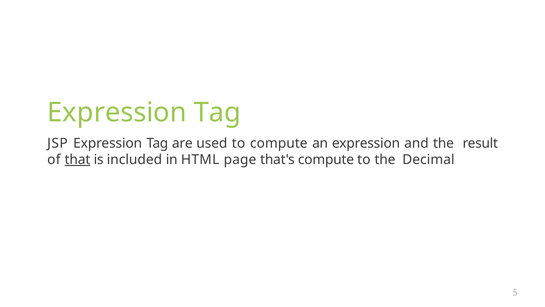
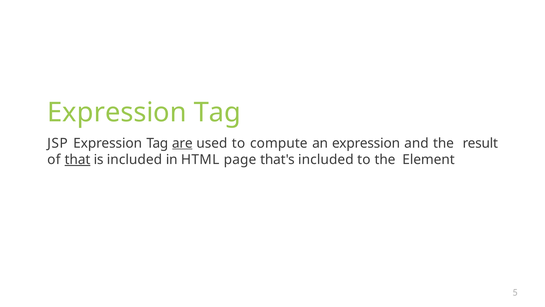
are underline: none -> present
that's compute: compute -> included
Decimal: Decimal -> Element
